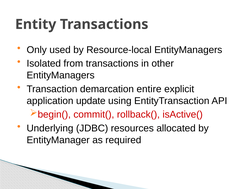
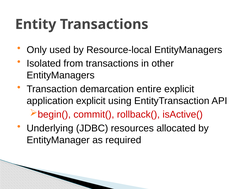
application update: update -> explicit
